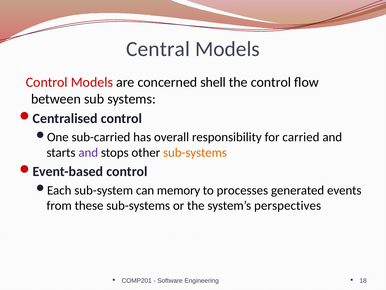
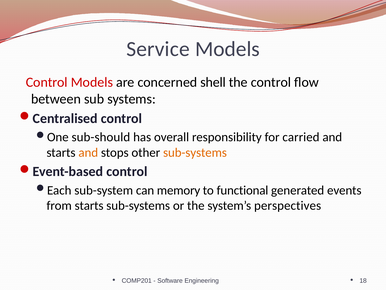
Central: Central -> Service
sub-carried: sub-carried -> sub-should
and at (88, 152) colour: purple -> orange
processes: processes -> functional
from these: these -> starts
